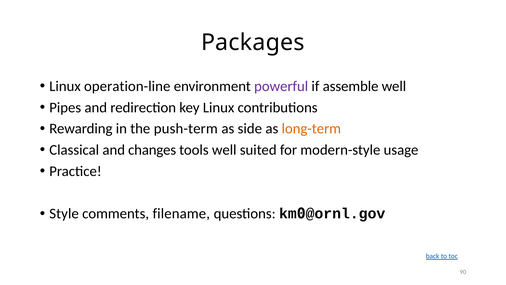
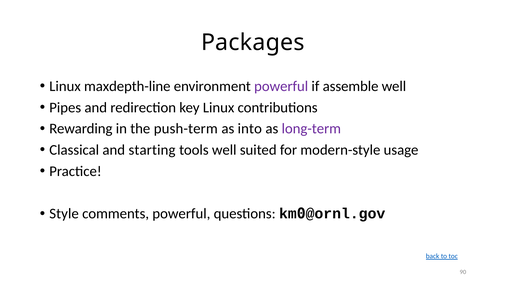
operation-line: operation-line -> maxdepth-line
side: side -> into
long-term colour: orange -> purple
changes: changes -> starting
comments filename: filename -> powerful
